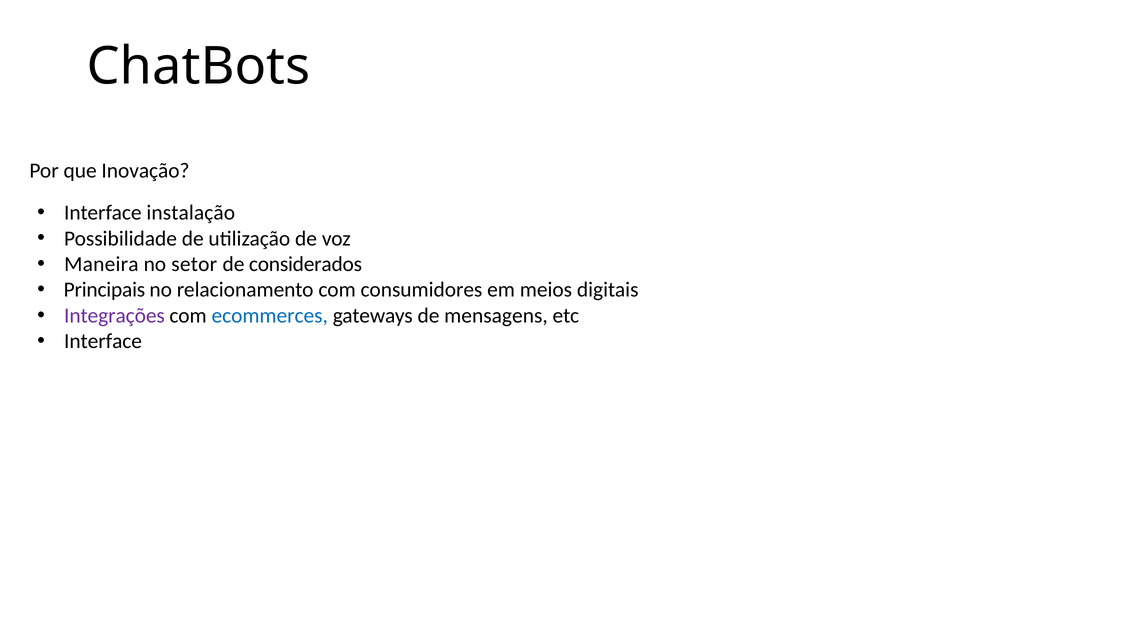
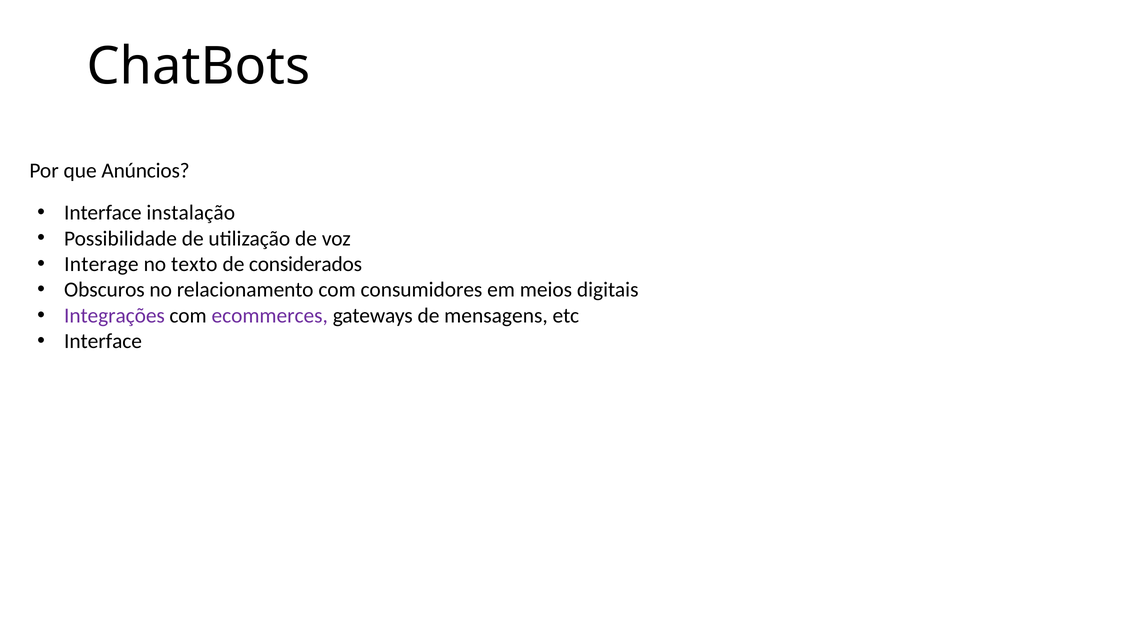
Inovação: Inovação -> Anúncios
Maneira: Maneira -> Interage
setor: setor -> texto
Principais: Principais -> Obscuros
ecommerces colour: blue -> purple
